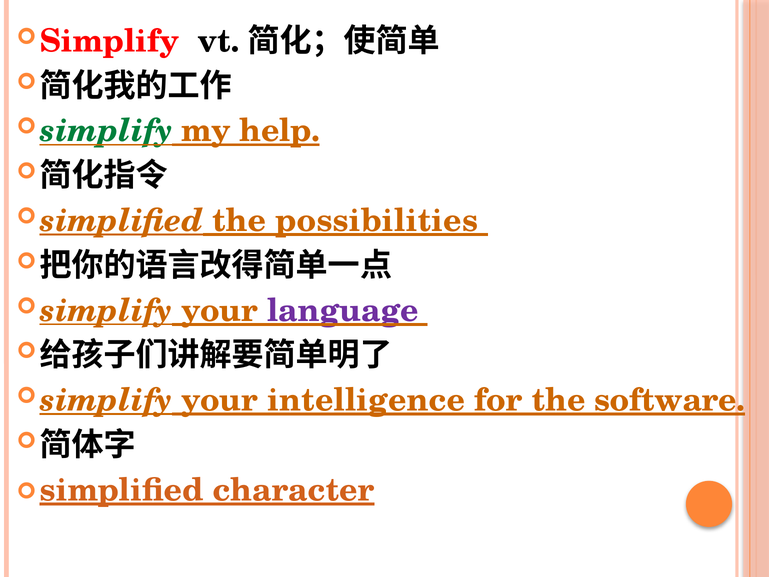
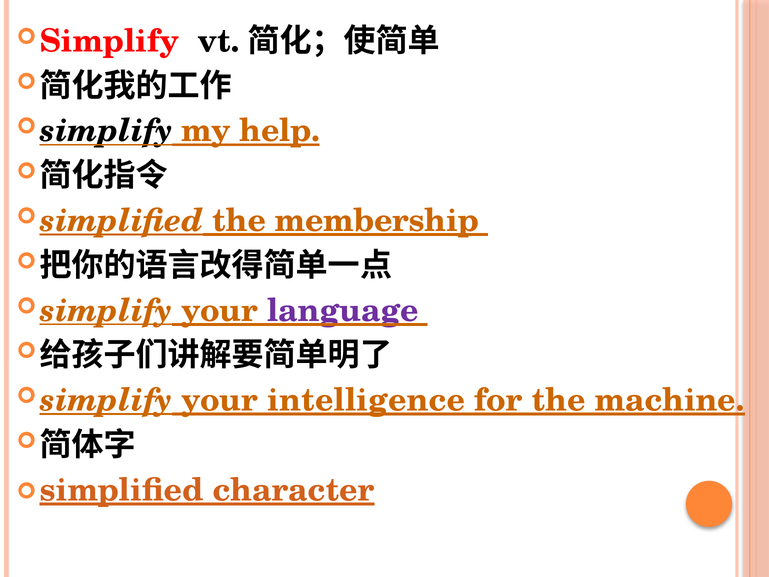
simplify at (106, 131) colour: green -> black
possibilities: possibilities -> membership
software: software -> machine
